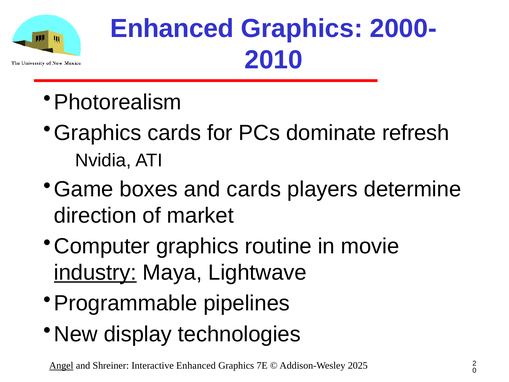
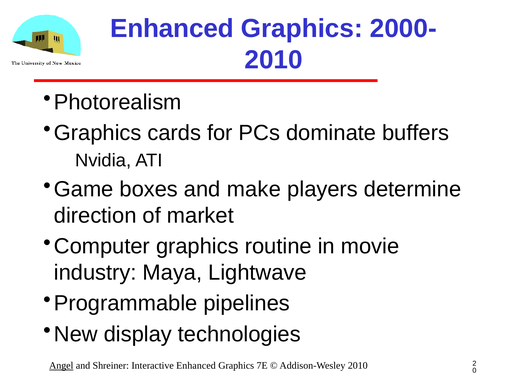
refresh: refresh -> buffers
and cards: cards -> make
industry underline: present -> none
Addison-Wesley 2025: 2025 -> 2010
